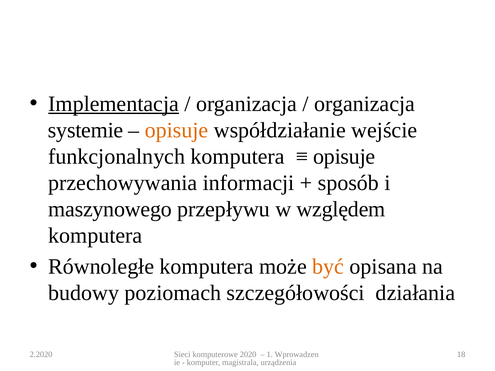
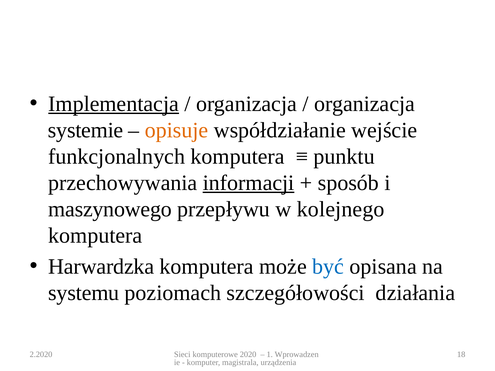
opisuje at (344, 157): opisuje -> punktu
informacji underline: none -> present
względem: względem -> kolejnego
Równoległe: Równoległe -> Harwardzka
być colour: orange -> blue
budowy: budowy -> systemu
